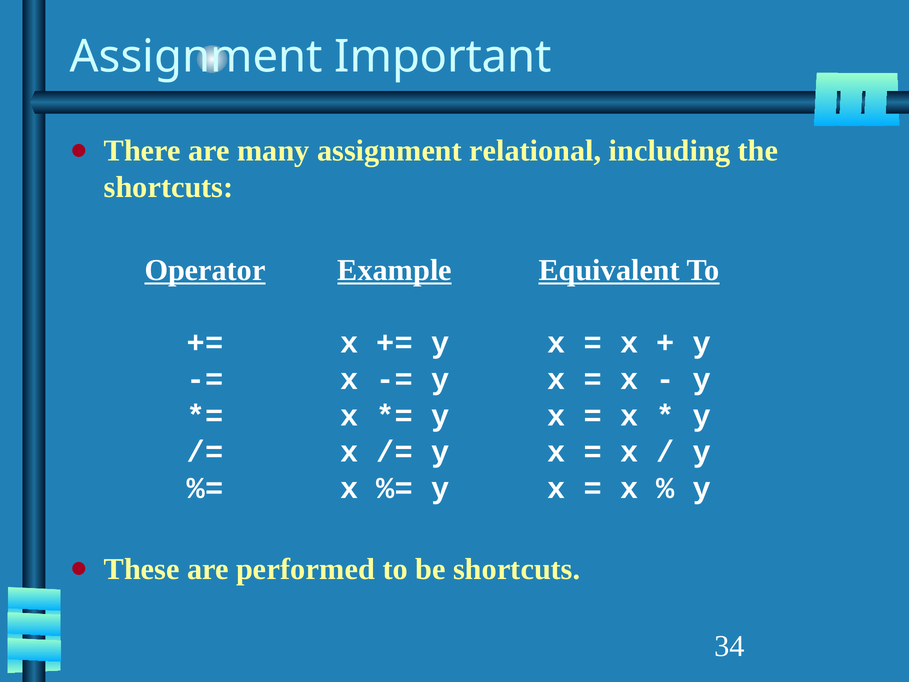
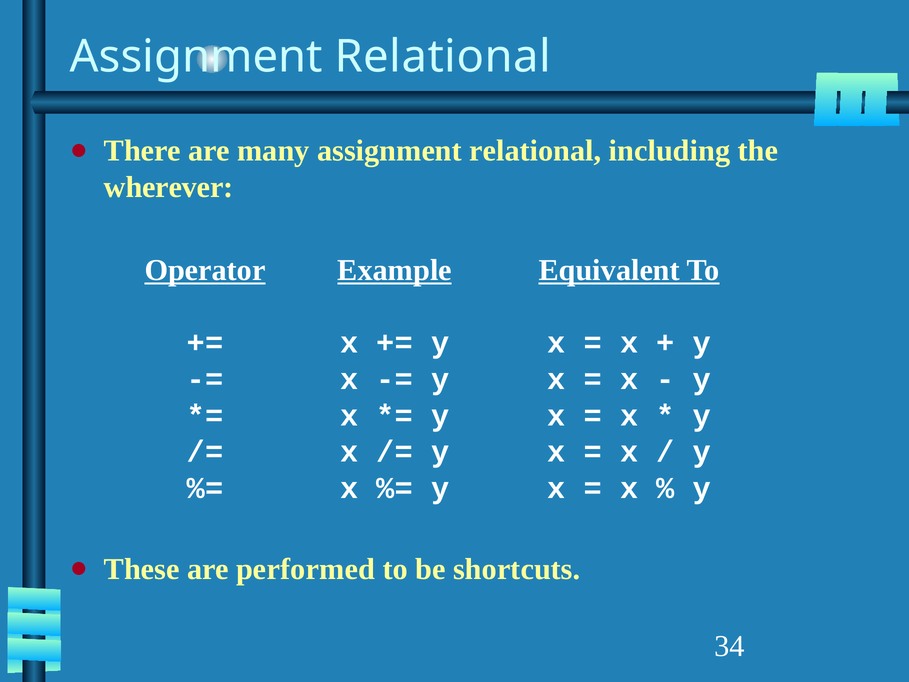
Important at (443, 57): Important -> Relational
shortcuts at (169, 187): shortcuts -> wherever
